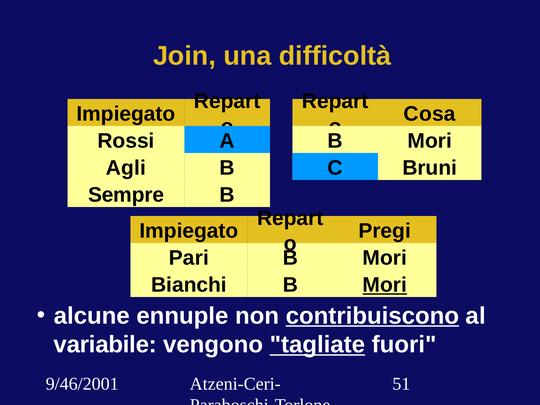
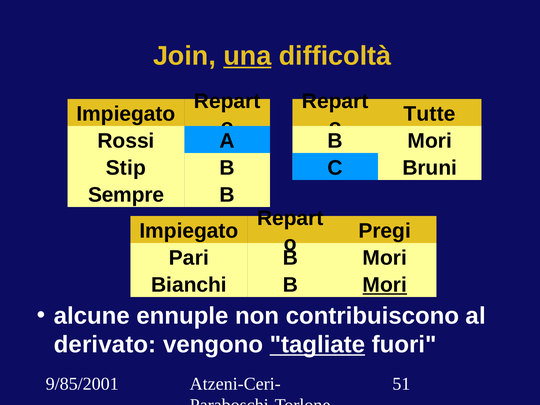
una underline: none -> present
Cosa: Cosa -> Tutte
Agli: Agli -> Stip
contribuiscono underline: present -> none
variabile: variabile -> derivato
9/46/2001: 9/46/2001 -> 9/85/2001
